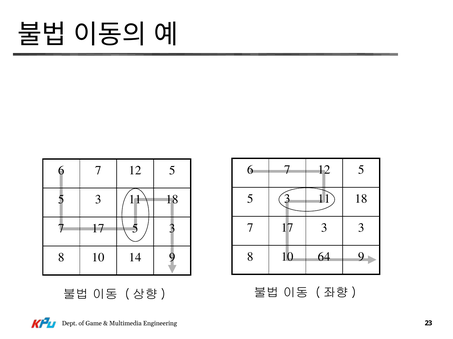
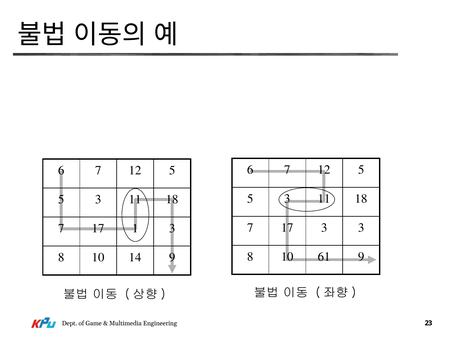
17 5: 5 -> 1
64: 64 -> 61
